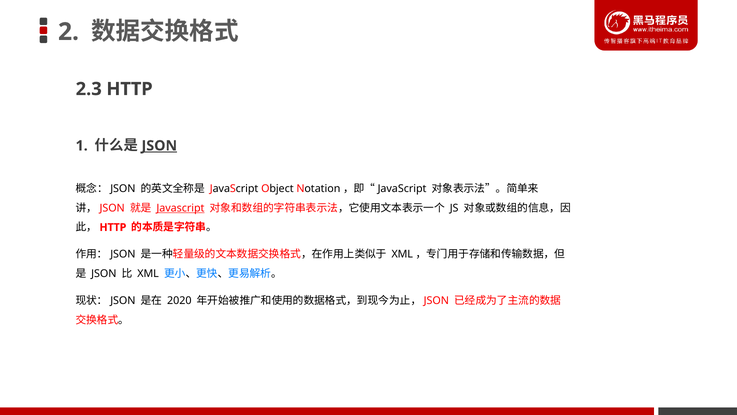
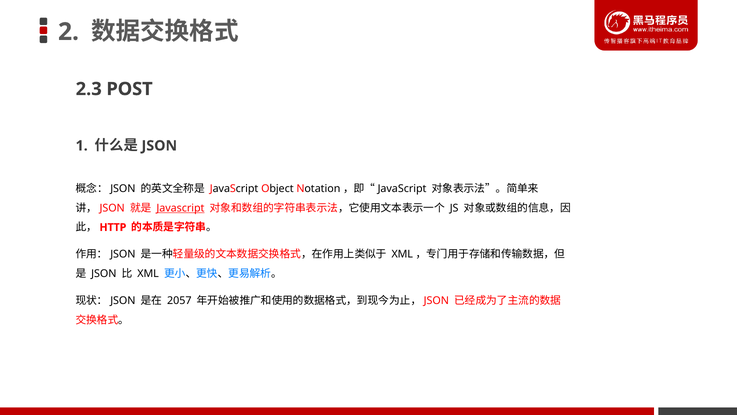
2.3 HTTP: HTTP -> POST
JSON at (159, 146) underline: present -> none
2020: 2020 -> 2057
